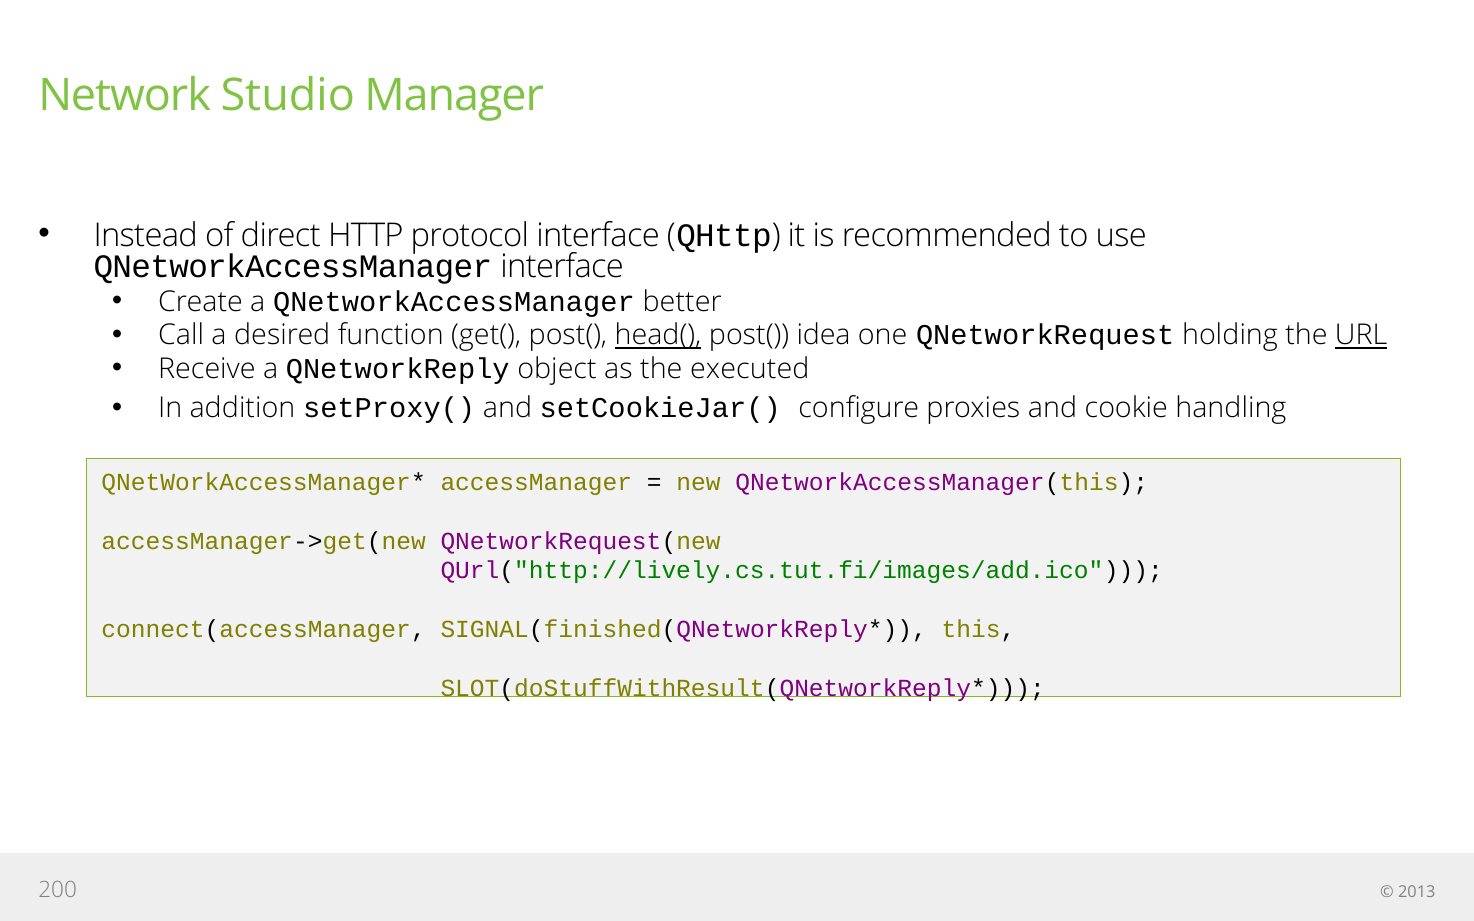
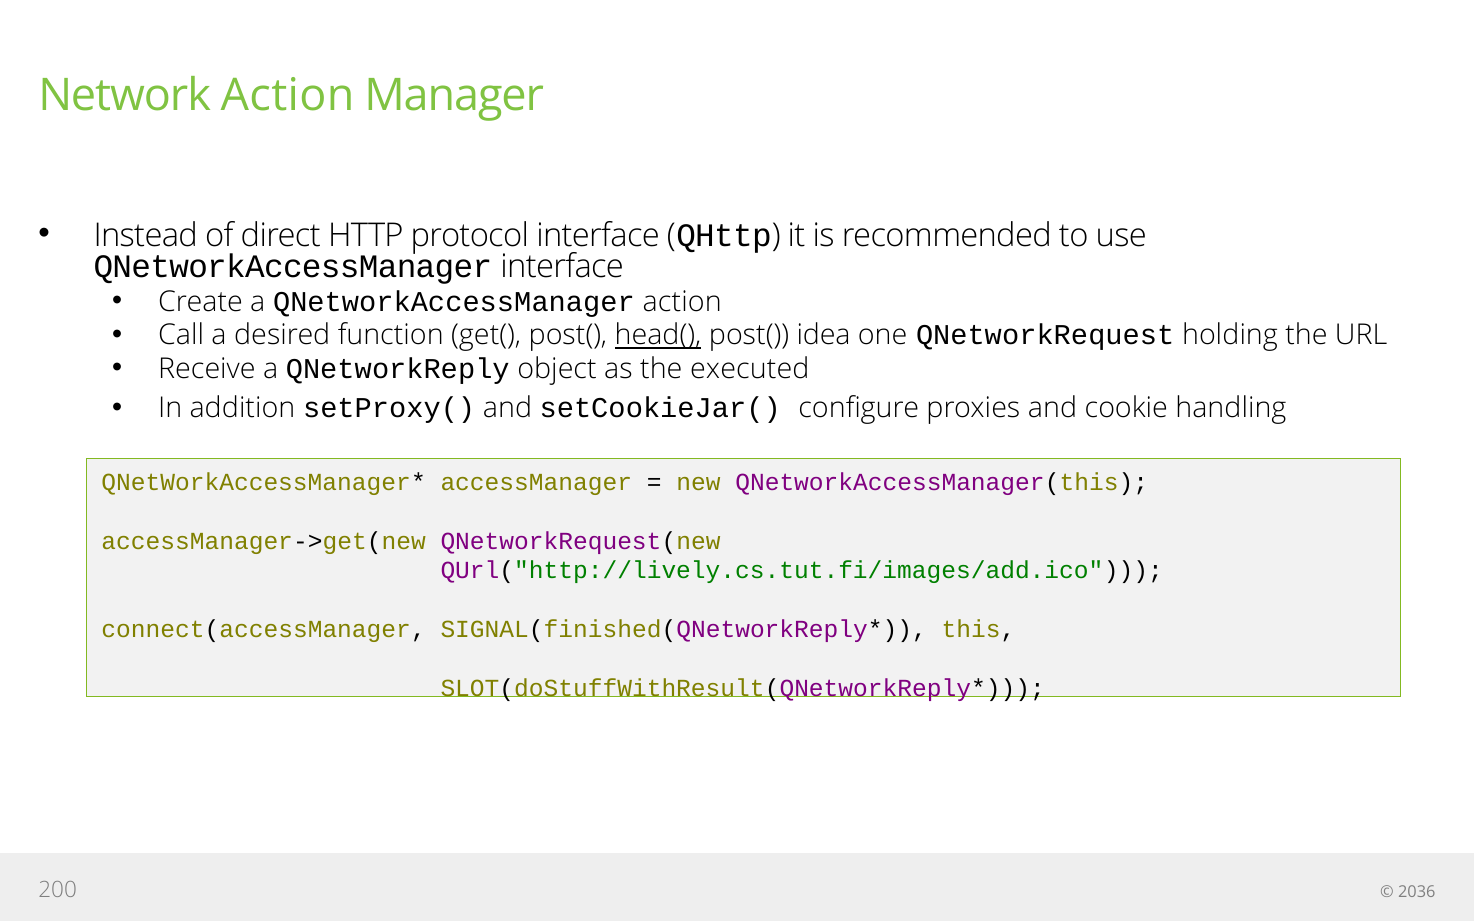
Network Studio: Studio -> Action
QNetworkAccessManager better: better -> action
URL underline: present -> none
2013: 2013 -> 2036
